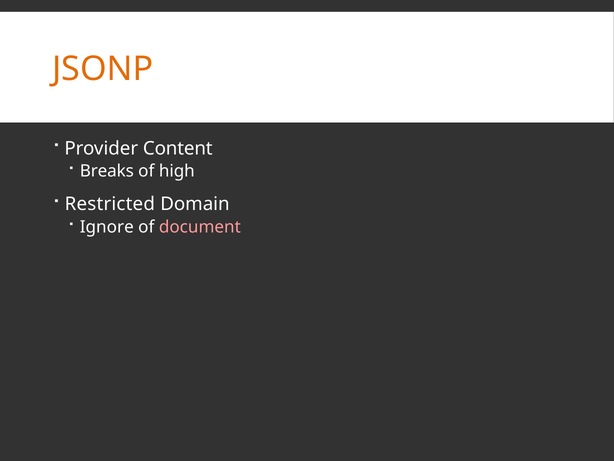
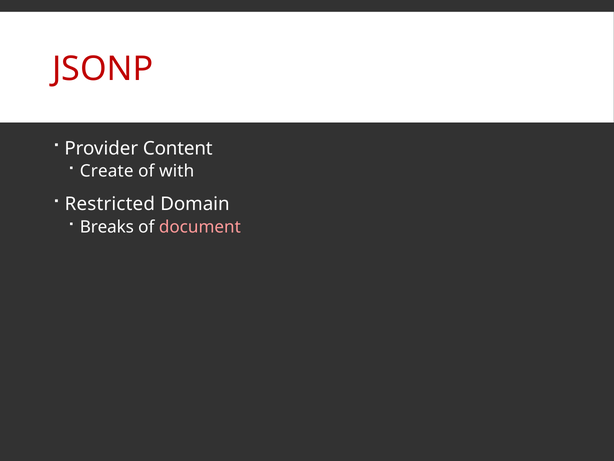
JSONP colour: orange -> red
Breaks: Breaks -> Create
high: high -> with
Ignore: Ignore -> Breaks
